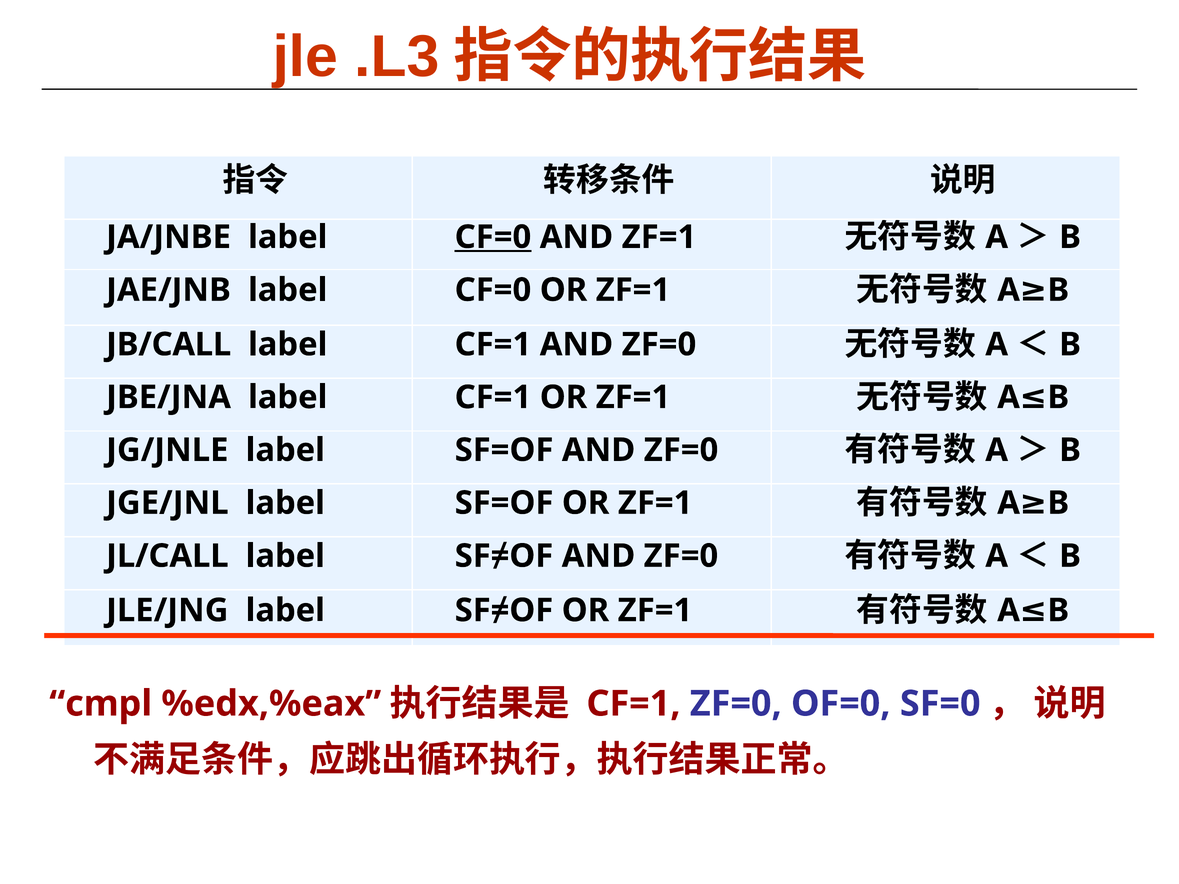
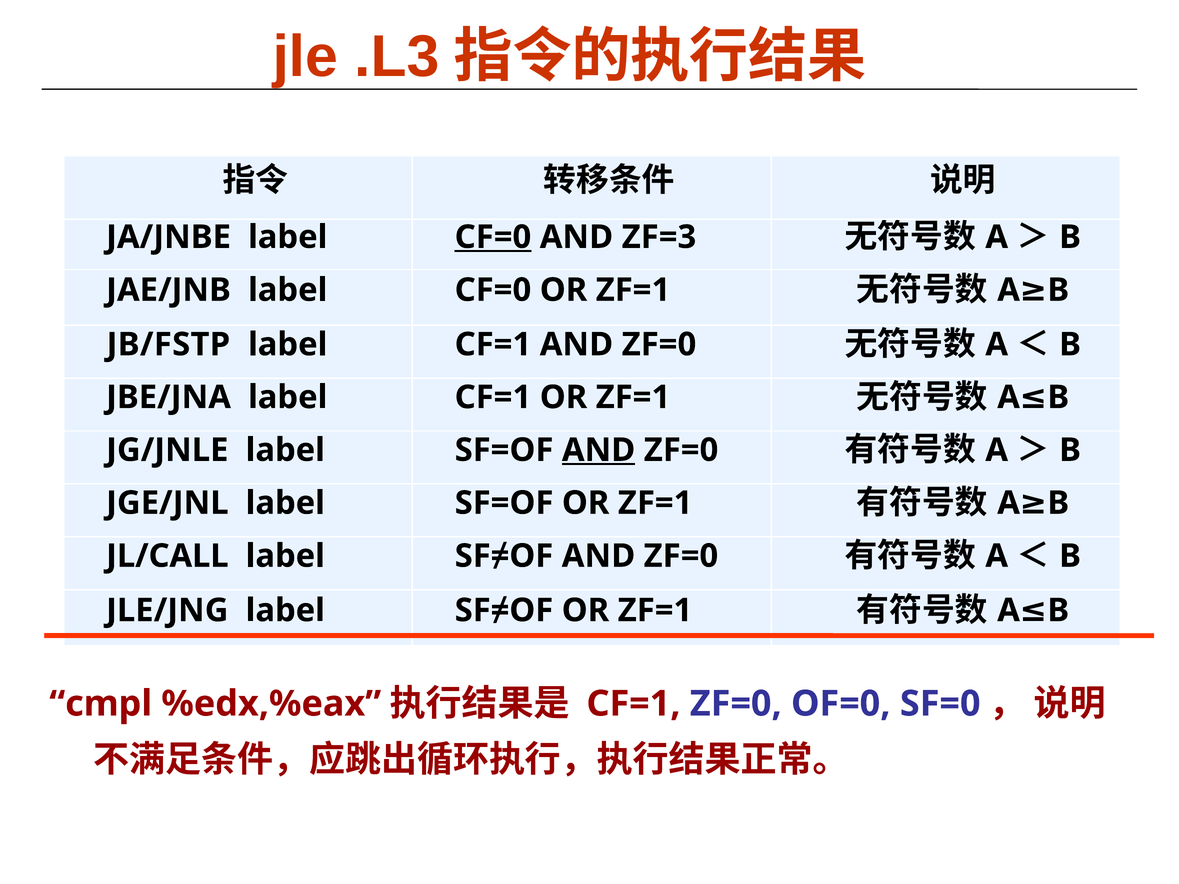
AND ZF=1: ZF=1 -> ZF=3
JB/CALL: JB/CALL -> JB/FSTP
AND at (599, 450) underline: none -> present
